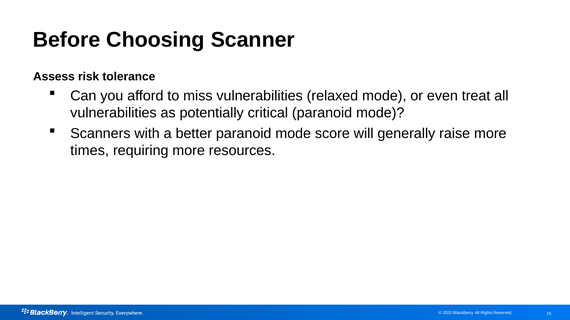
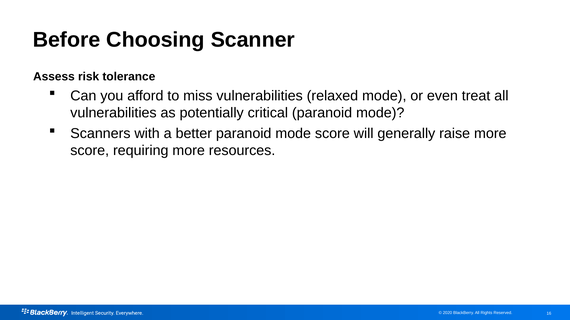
times at (90, 151): times -> score
